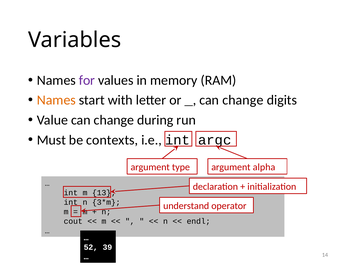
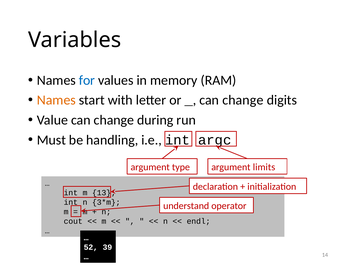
for colour: purple -> blue
contexts: contexts -> handling
alpha: alpha -> limits
